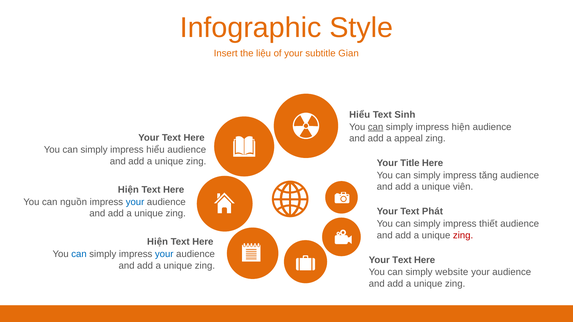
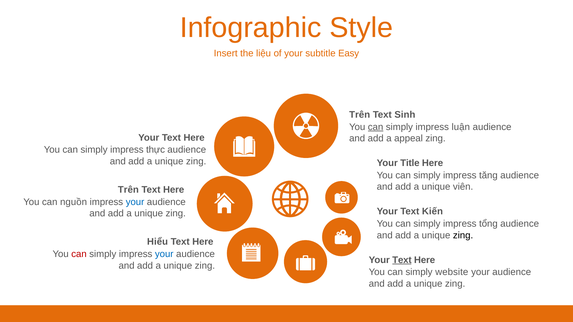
Gian: Gian -> Easy
Hiểu at (360, 115): Hiểu -> Trên
impress hiện: hiện -> luận
impress hiểu: hiểu -> thực
Hiện at (128, 190): Hiện -> Trên
Phát: Phát -> Kiến
thiết: thiết -> tổng
zing at (463, 235) colour: red -> black
Hiện at (158, 242): Hiện -> Hiểu
can at (79, 254) colour: blue -> red
Text at (402, 260) underline: none -> present
